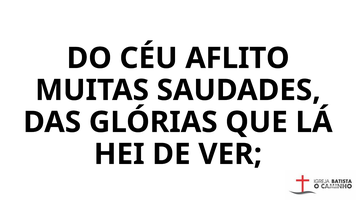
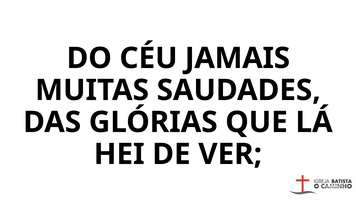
AFLITO: AFLITO -> JAMAIS
